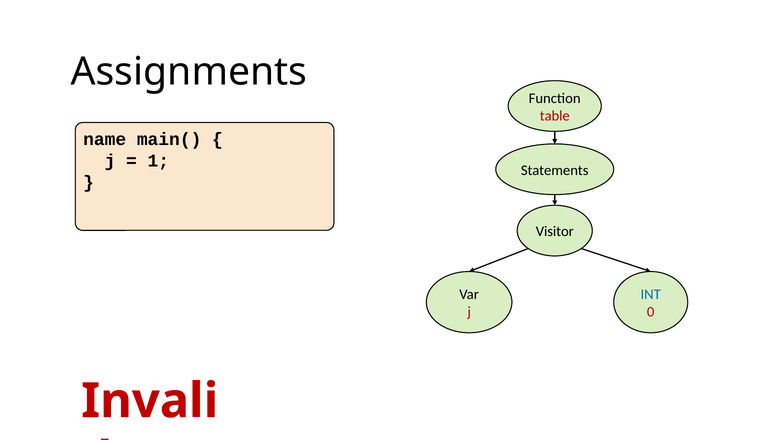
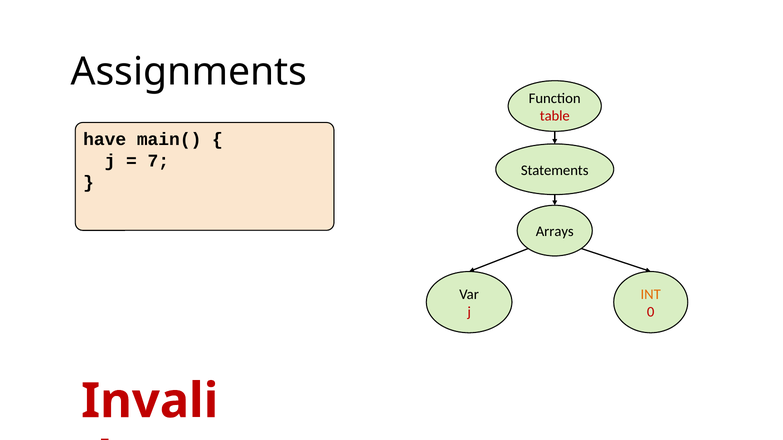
name: name -> have
1: 1 -> 7
Visitor: Visitor -> Arrays
INT colour: blue -> orange
